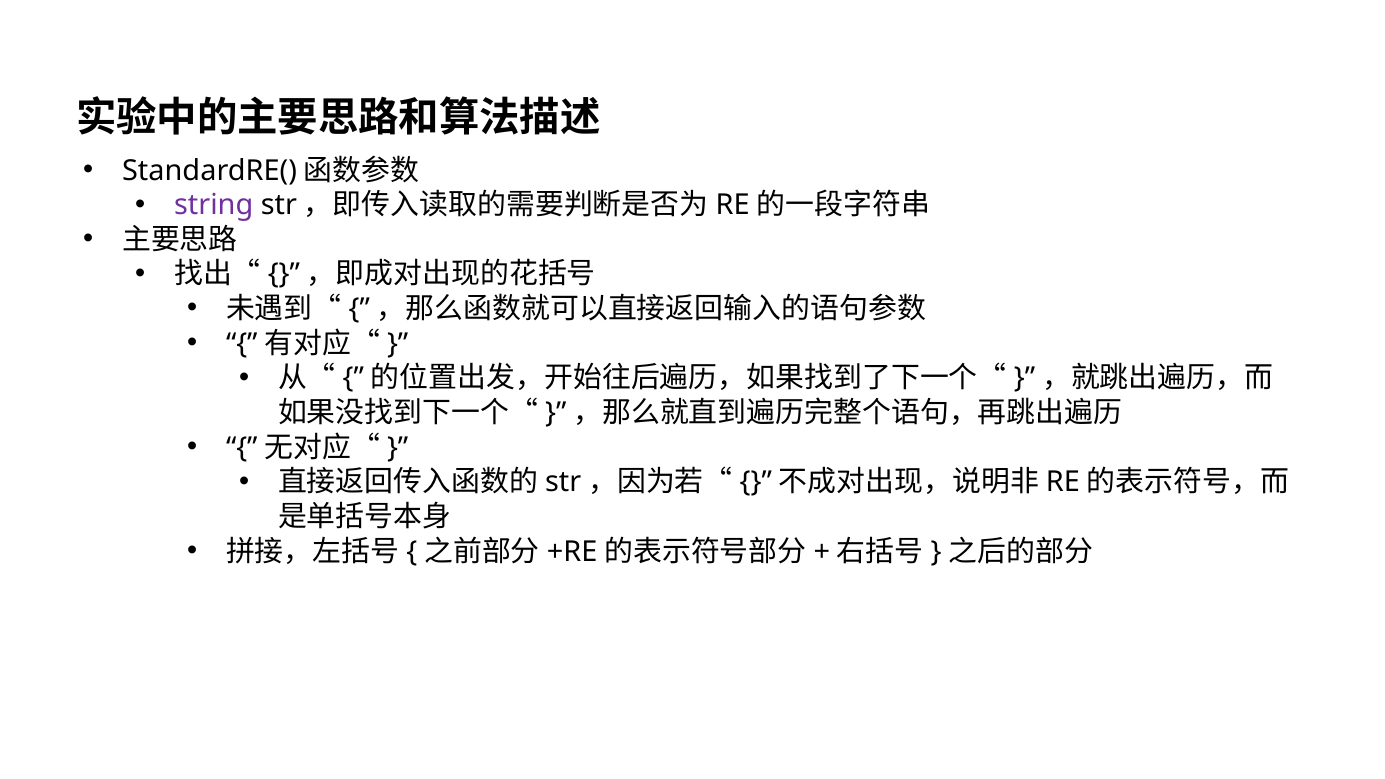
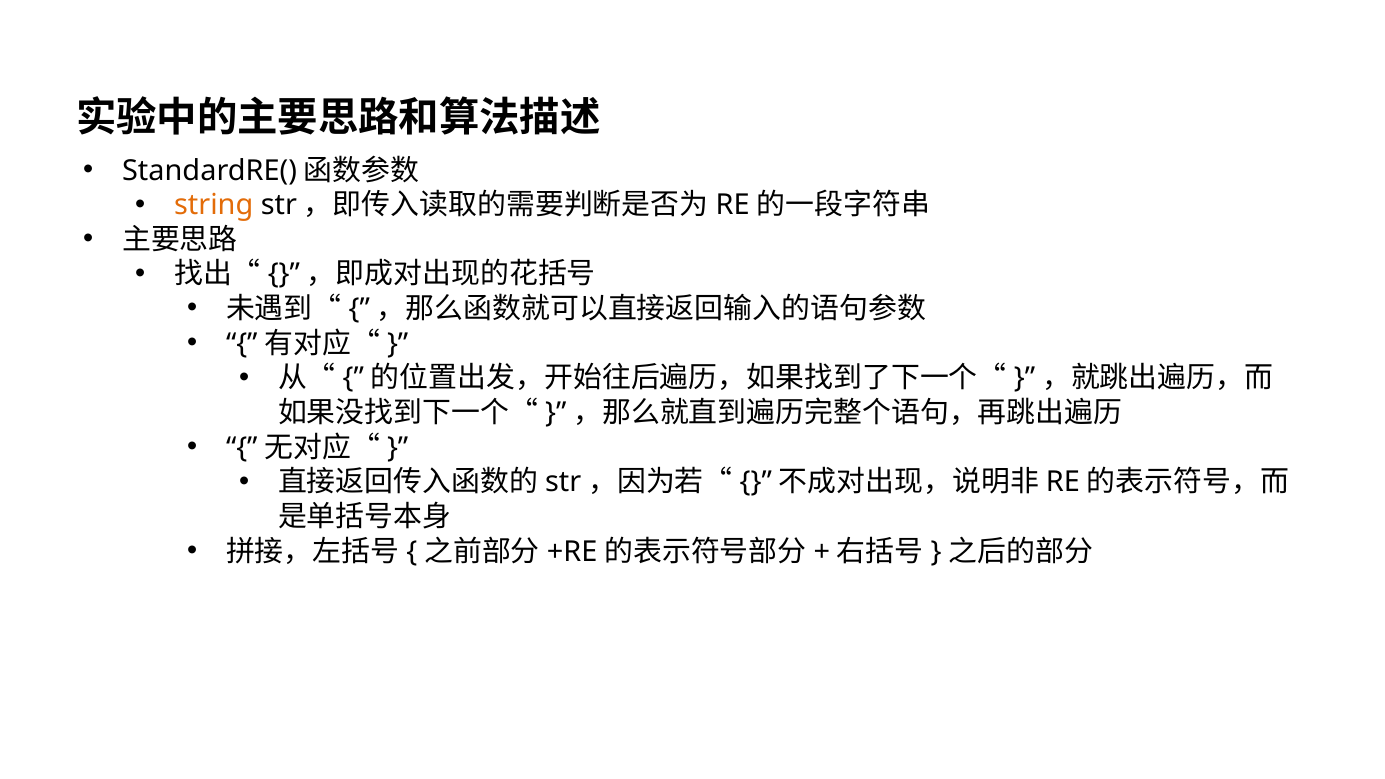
string colour: purple -> orange
